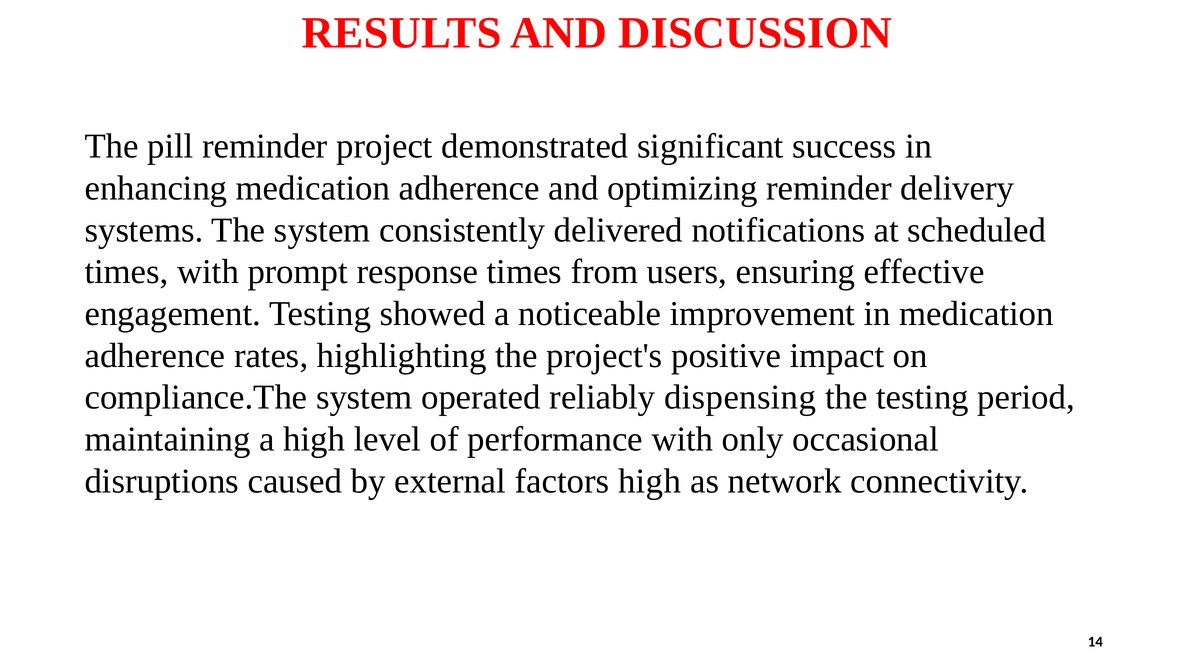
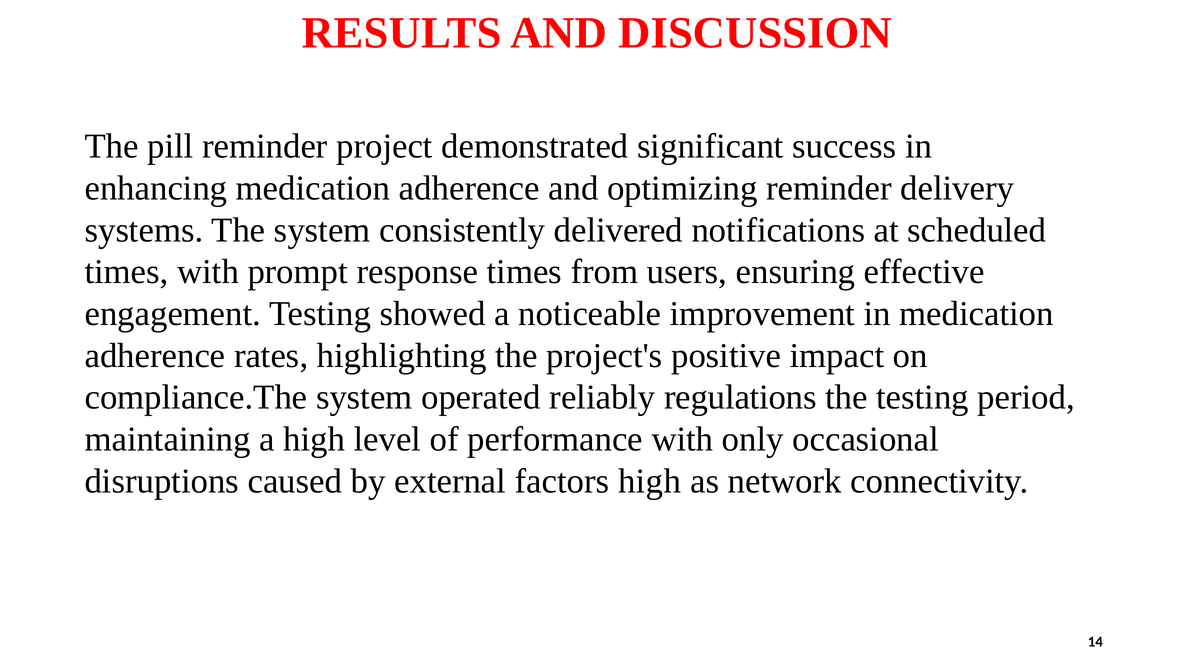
dispensing: dispensing -> regulations
